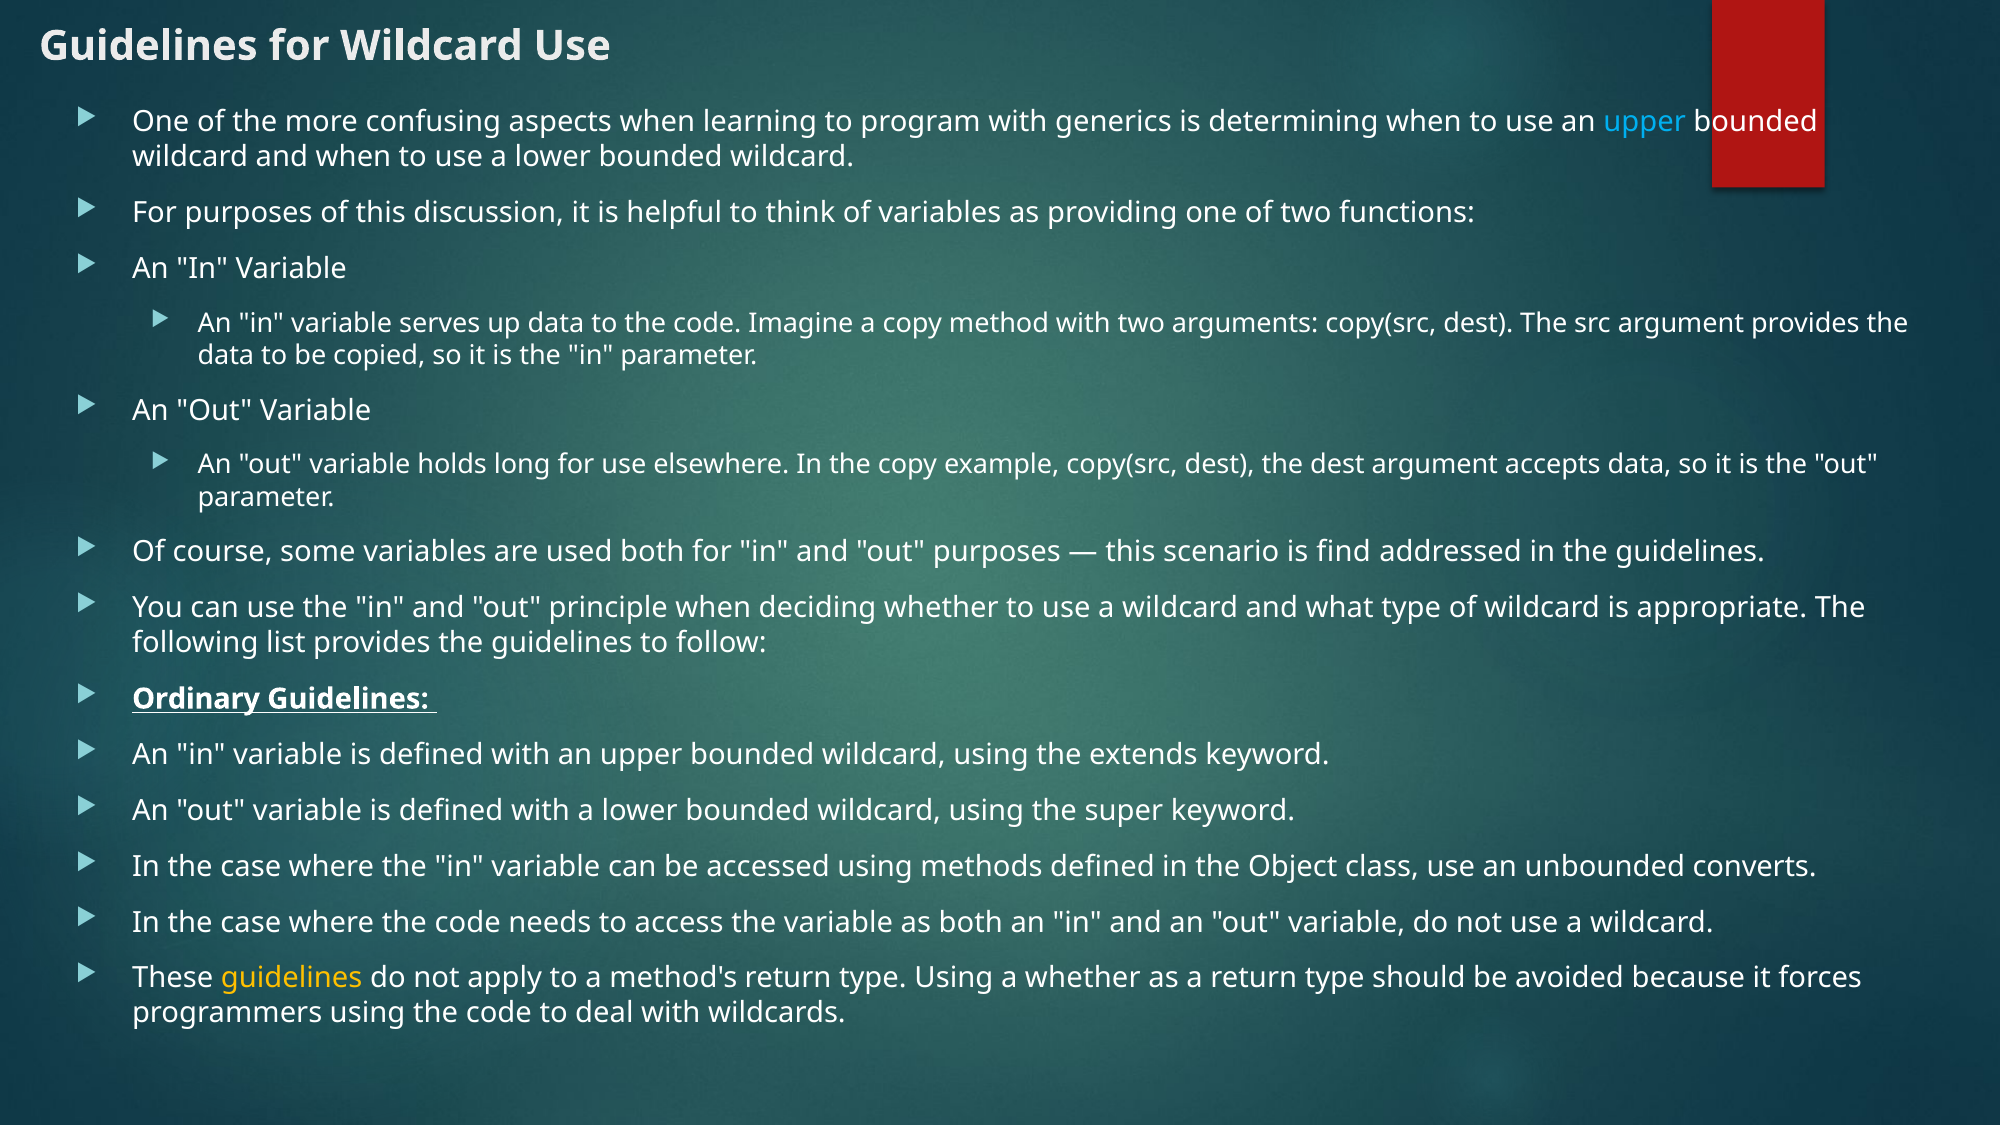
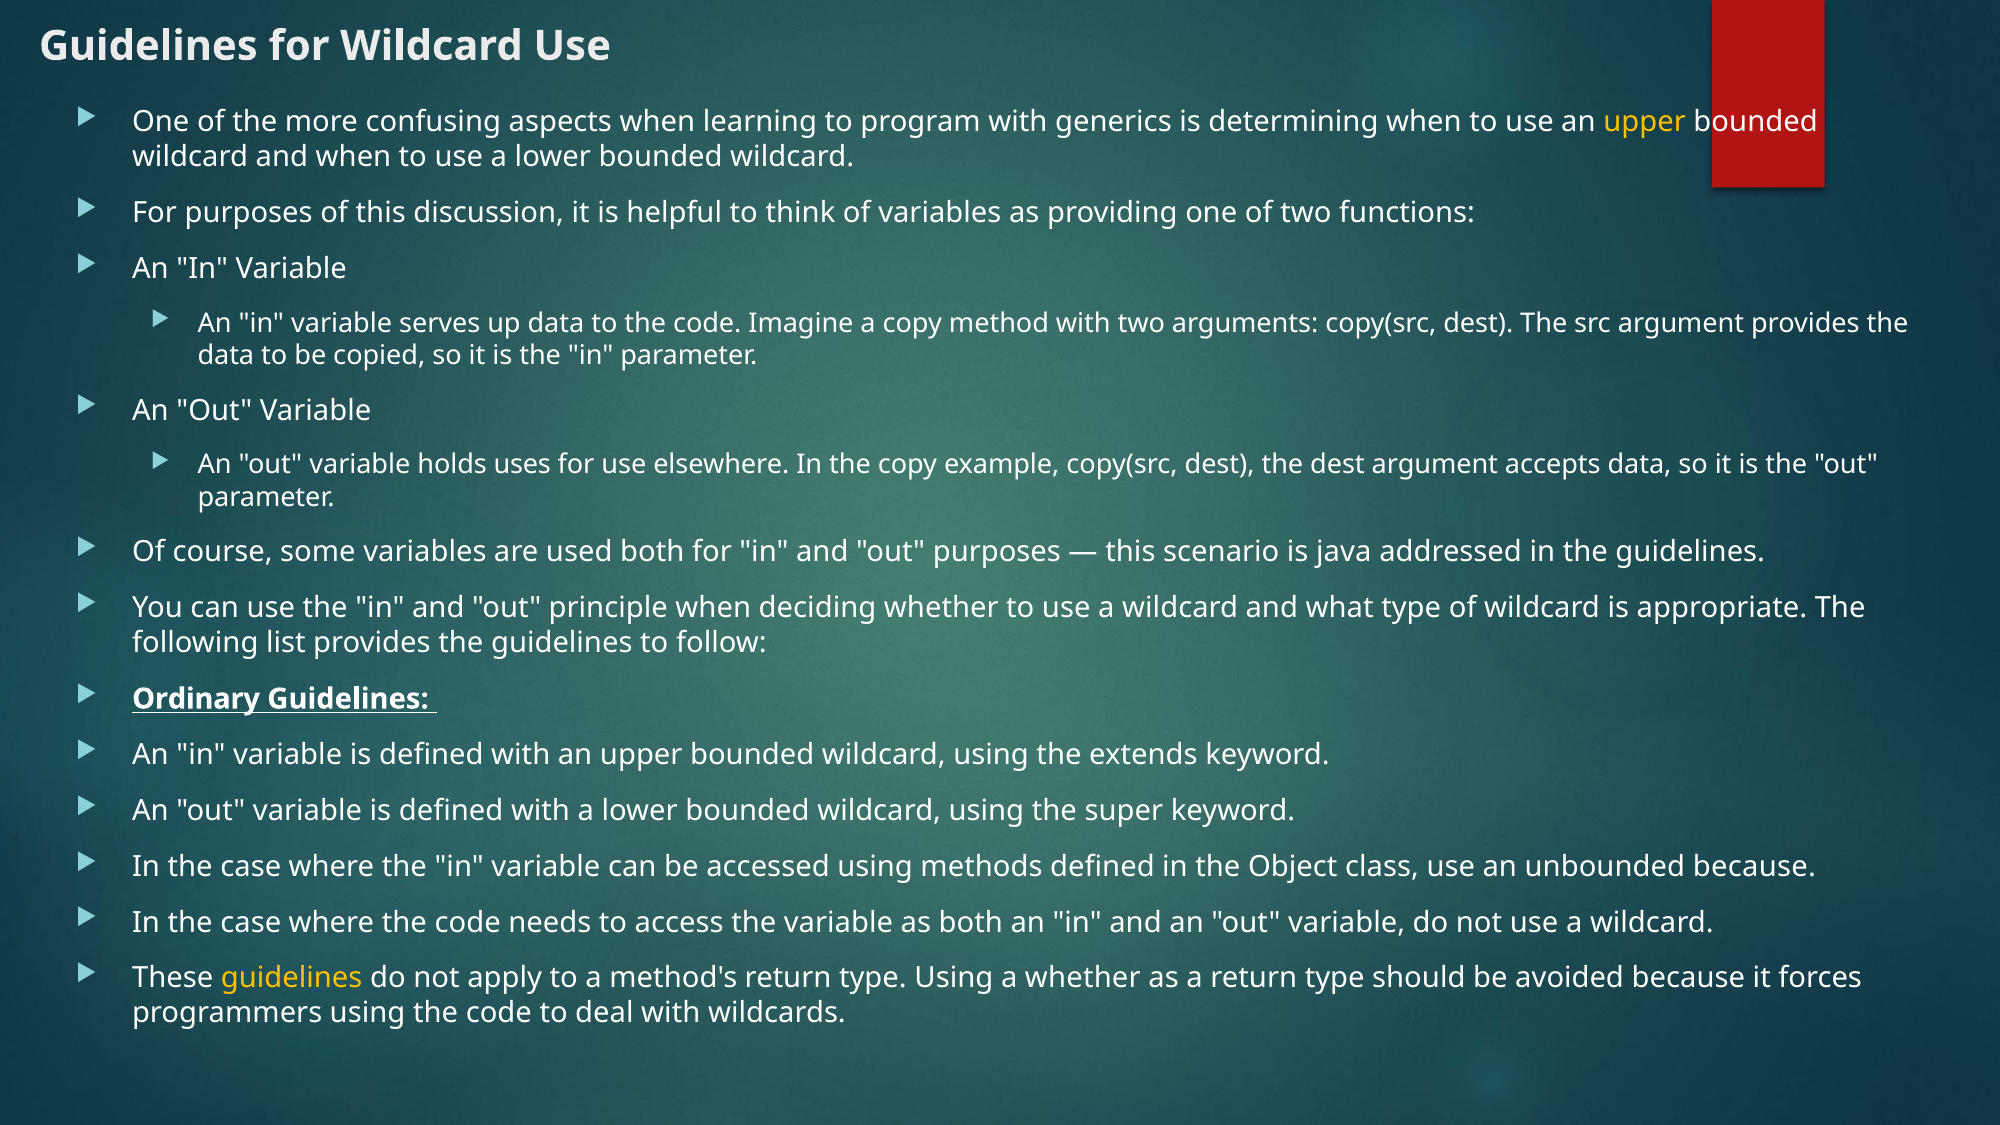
upper at (1645, 122) colour: light blue -> yellow
long: long -> uses
find: find -> java
unbounded converts: converts -> because
